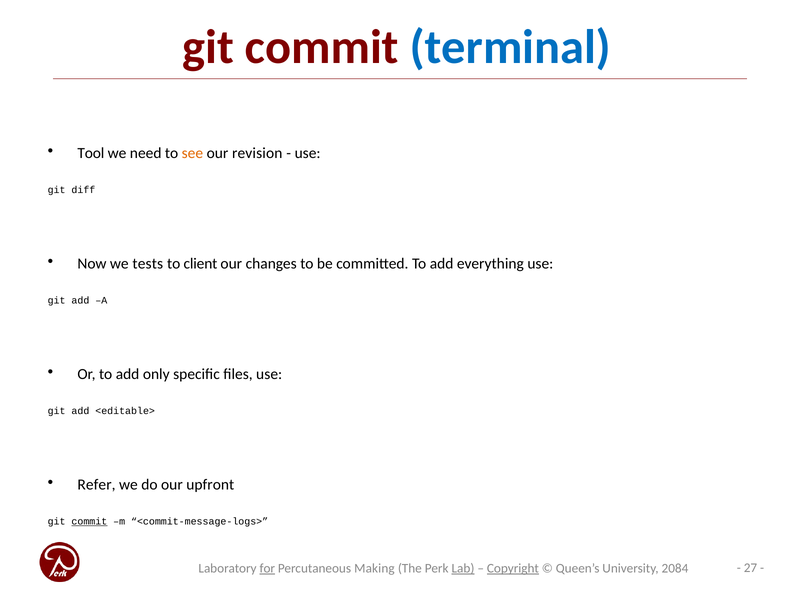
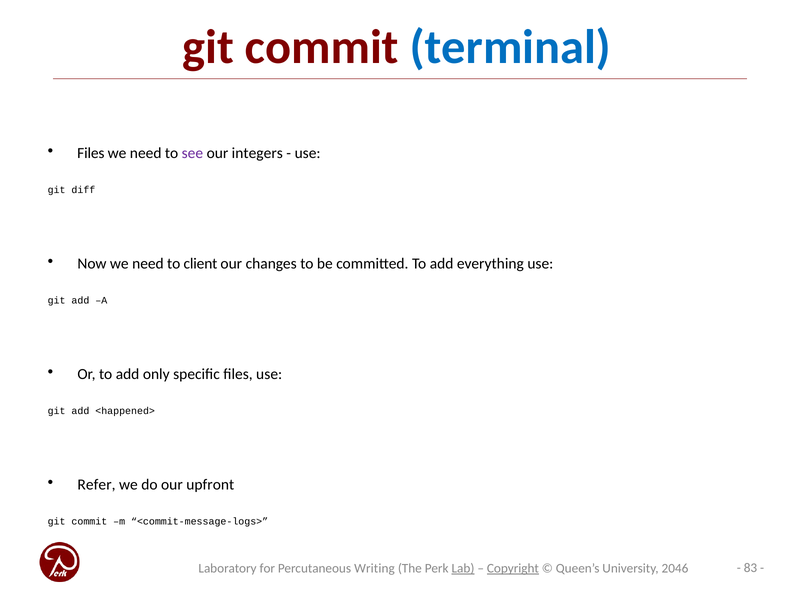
Tool at (91, 153): Tool -> Files
see colour: orange -> purple
revision: revision -> integers
Now we tests: tests -> need
<editable>: <editable> -> <happened>
commit at (89, 522) underline: present -> none
for underline: present -> none
Making: Making -> Writing
2084: 2084 -> 2046
27: 27 -> 83
